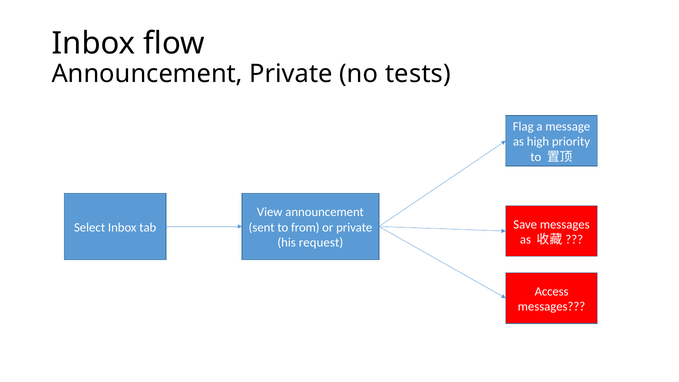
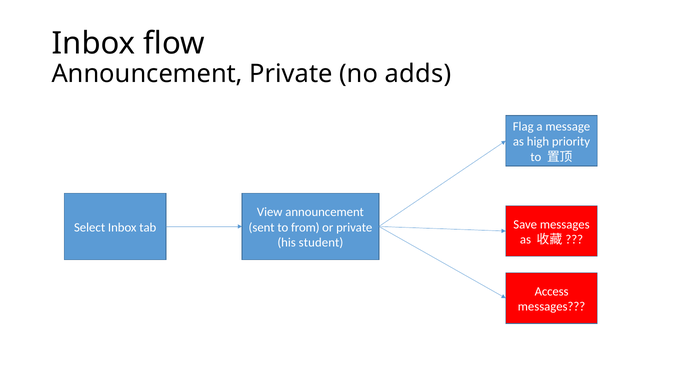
tests: tests -> adds
request: request -> student
